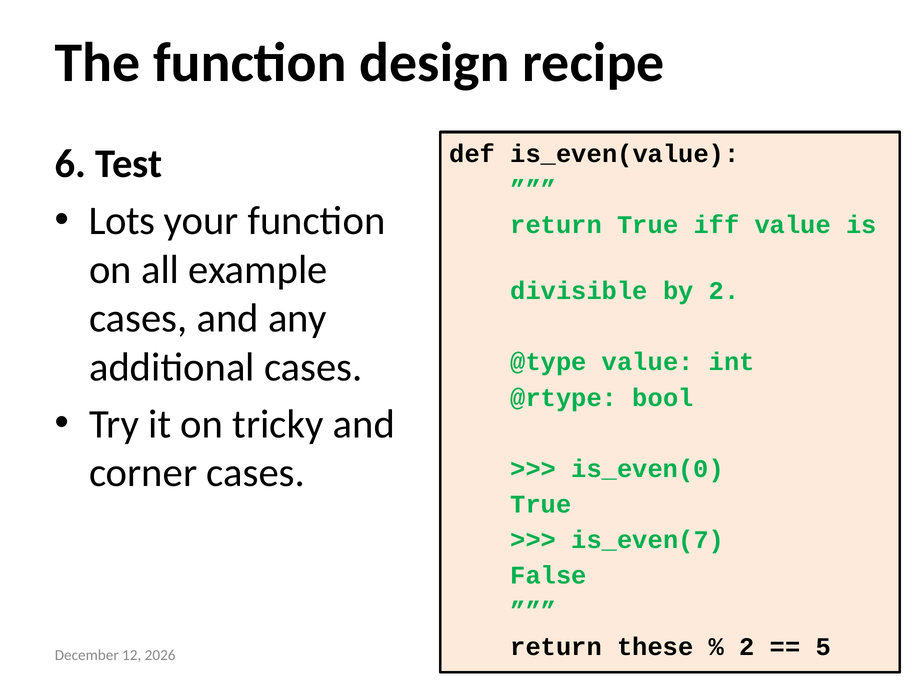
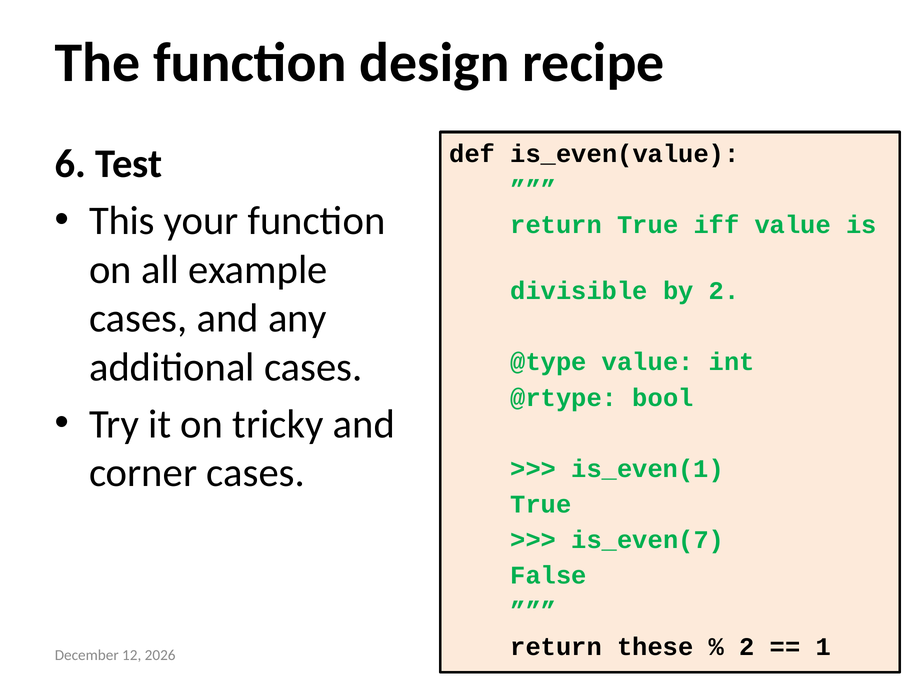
Lots: Lots -> This
is_even(0: is_even(0 -> is_even(1
5: 5 -> 1
